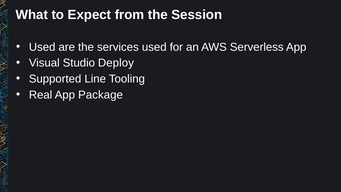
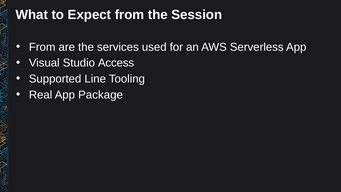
Used at (42, 47): Used -> From
Deploy: Deploy -> Access
